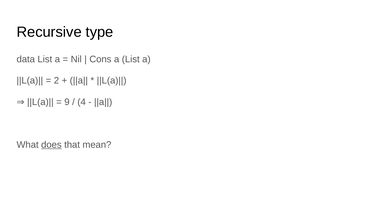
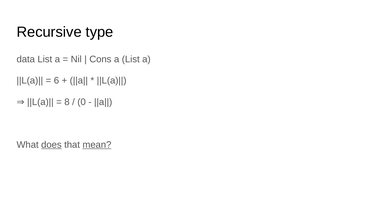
2: 2 -> 6
9: 9 -> 8
4: 4 -> 0
mean underline: none -> present
